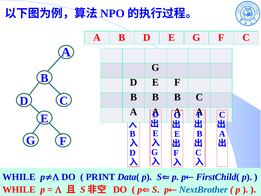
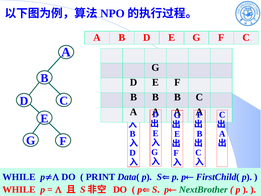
NextBrother colour: blue -> green
